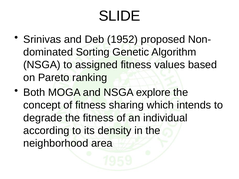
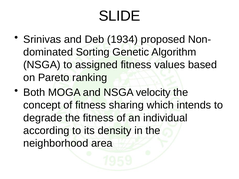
1952: 1952 -> 1934
explore: explore -> velocity
